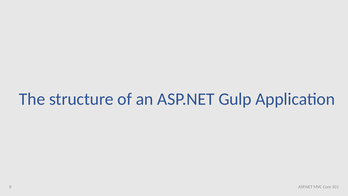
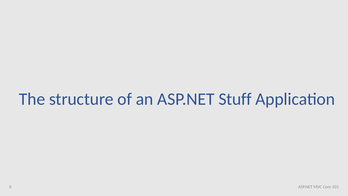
Gulp: Gulp -> Stuff
